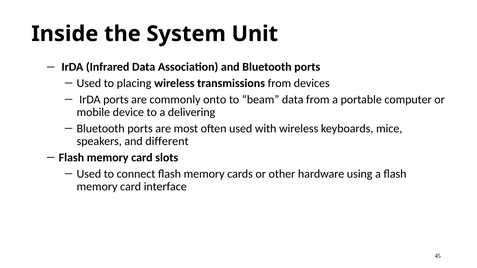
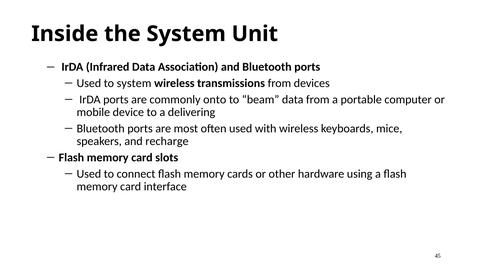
to placing: placing -> system
different: different -> recharge
